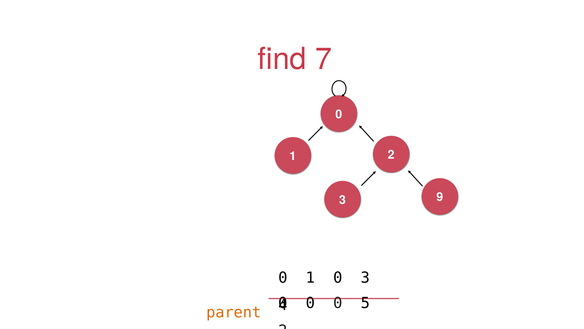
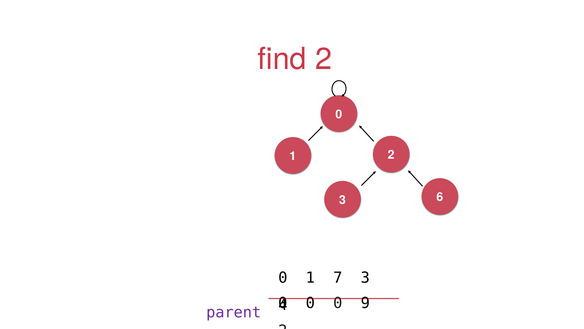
find 7: 7 -> 2
9: 9 -> 6
0 1 0: 0 -> 7
5: 5 -> 9
parent colour: orange -> purple
